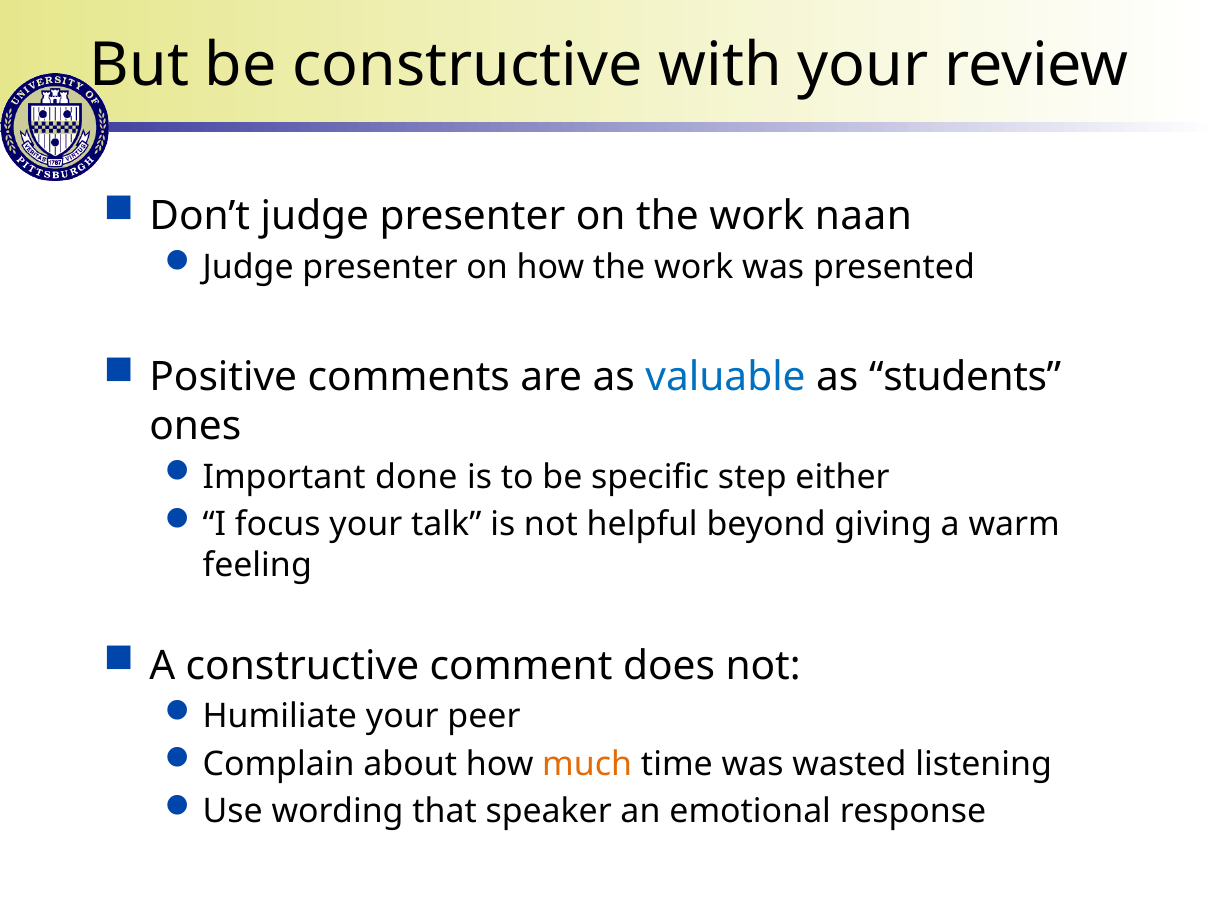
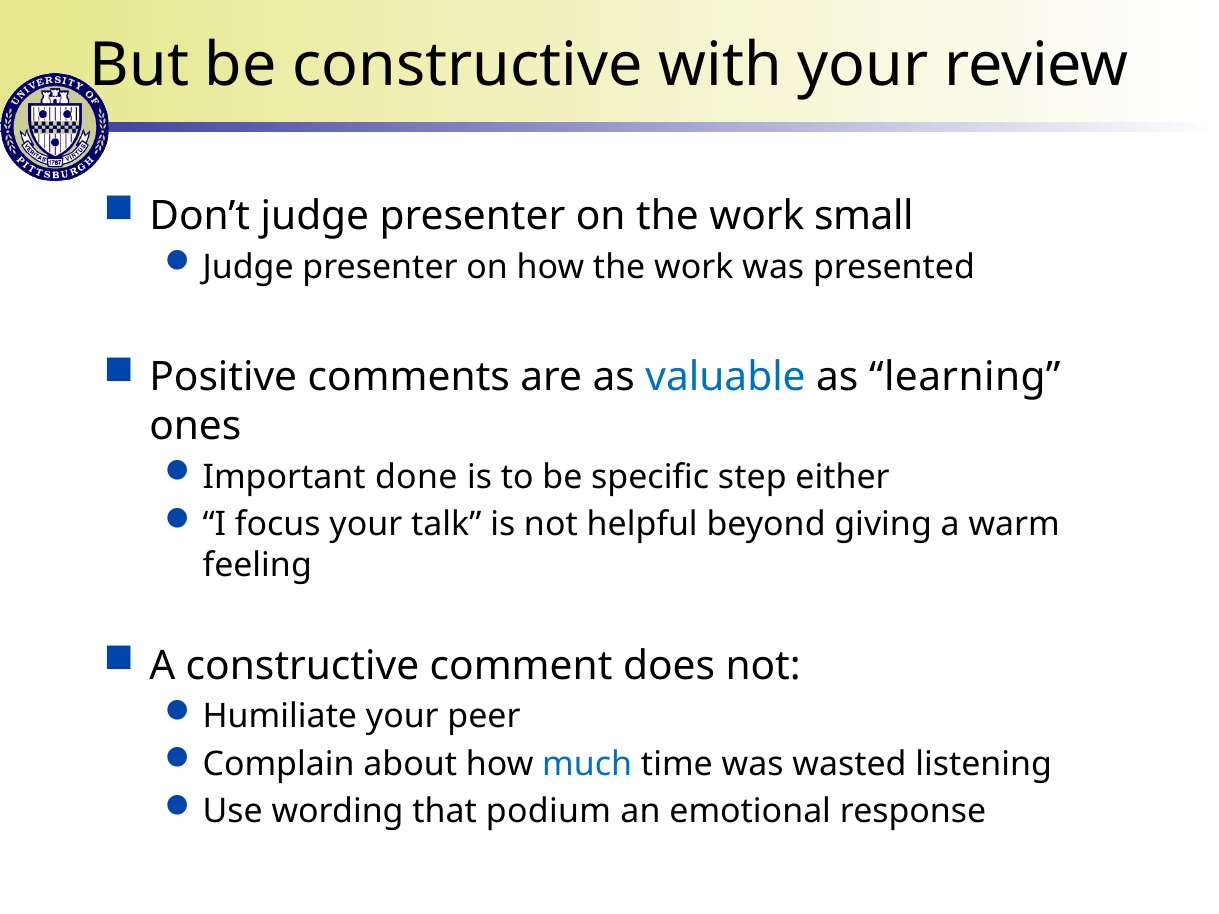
naan: naan -> small
students: students -> learning
much colour: orange -> blue
speaker: speaker -> podium
